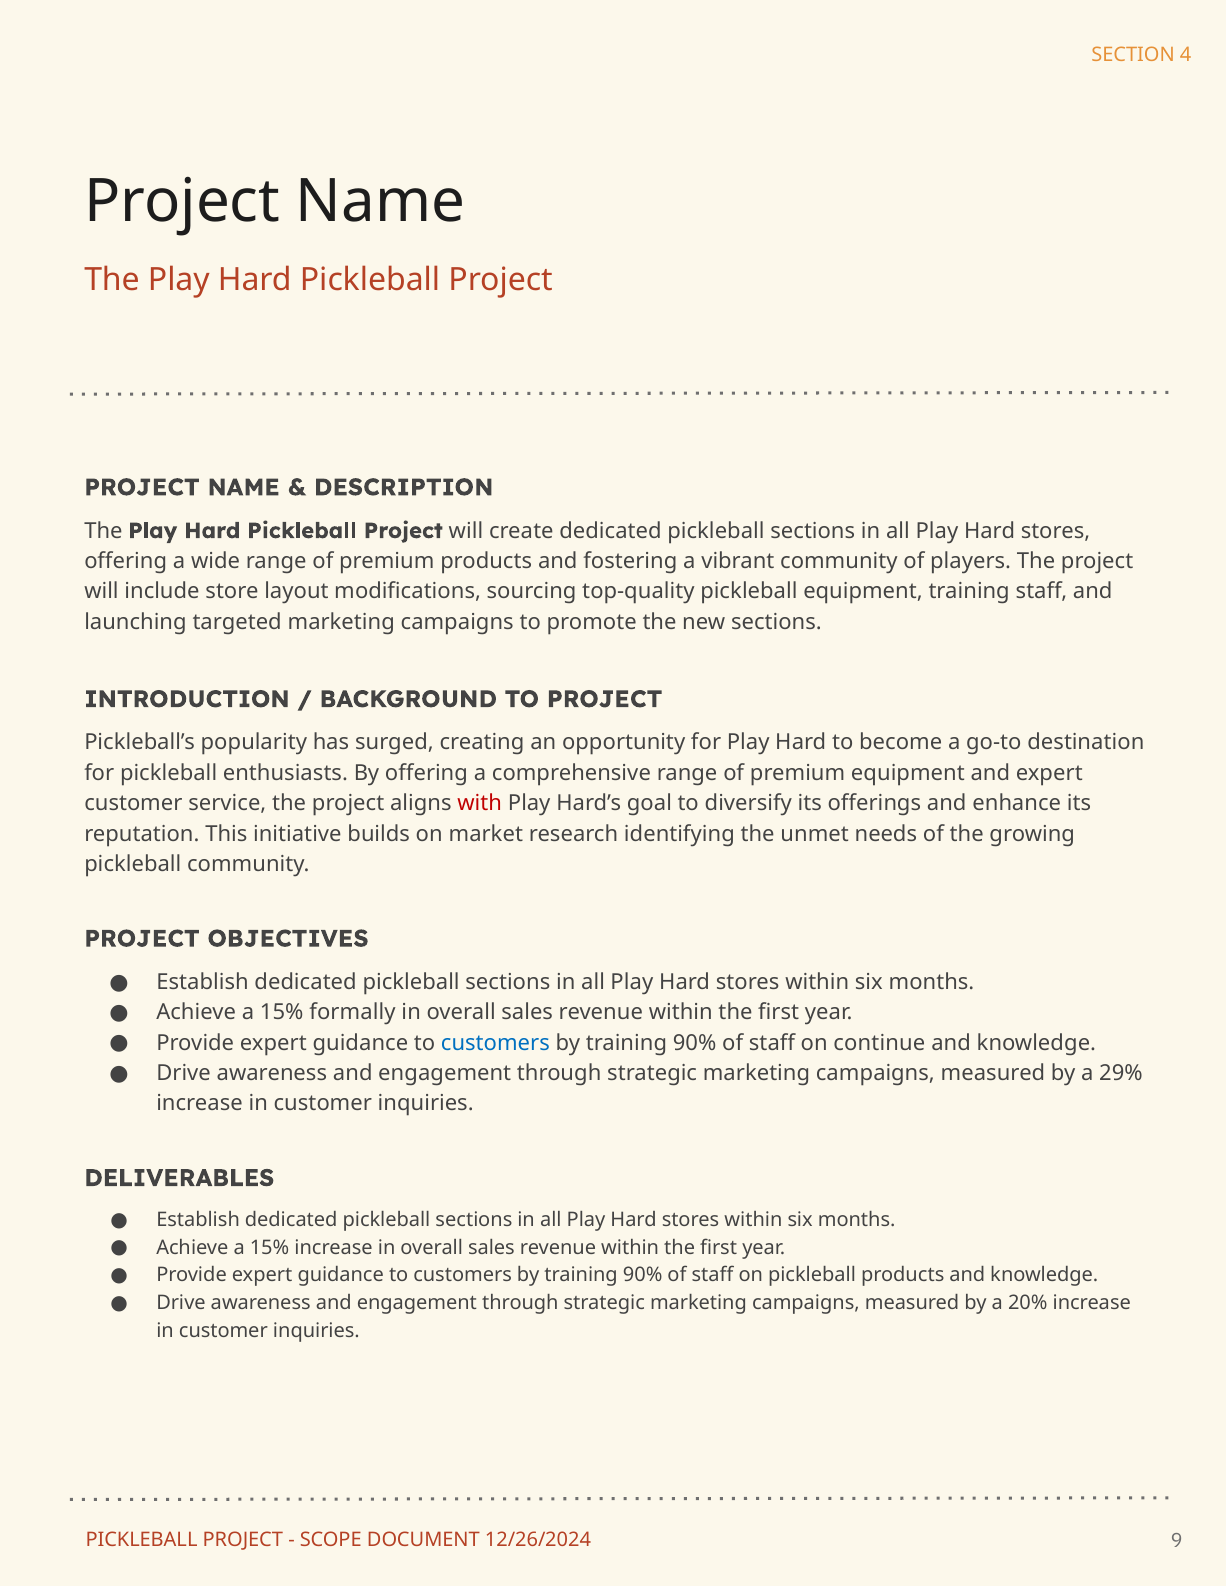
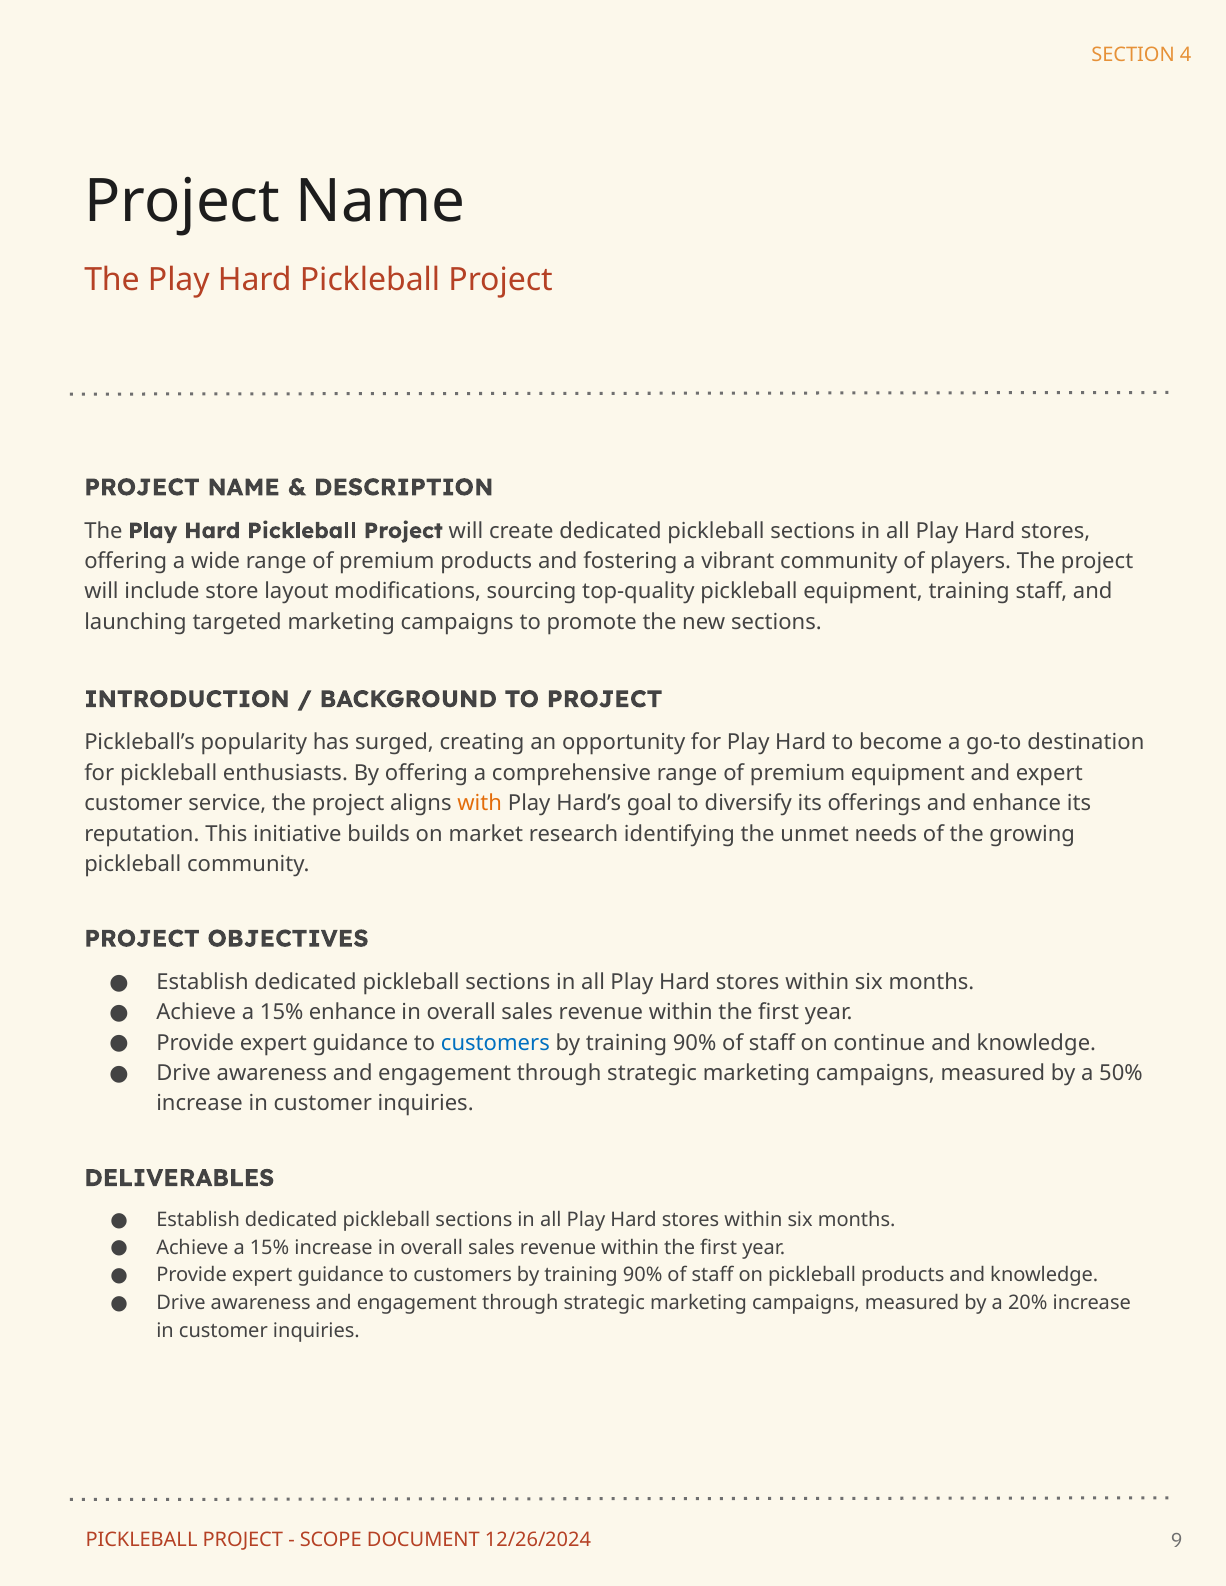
with colour: red -> orange
15% formally: formally -> enhance
29%: 29% -> 50%
